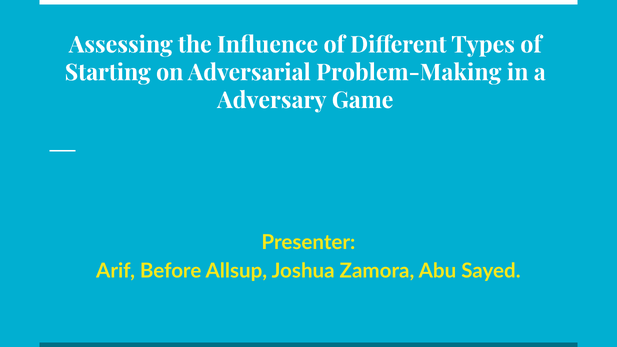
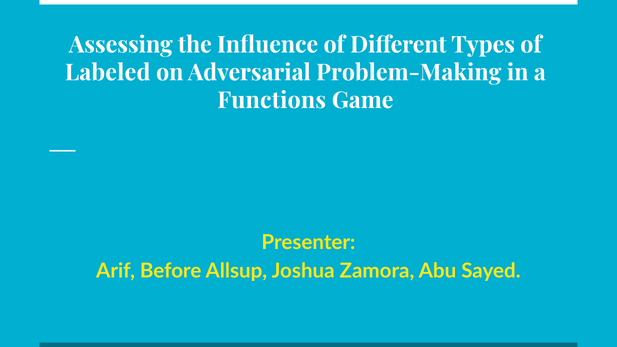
Starting: Starting -> Labeled
Adversary: Adversary -> Functions
